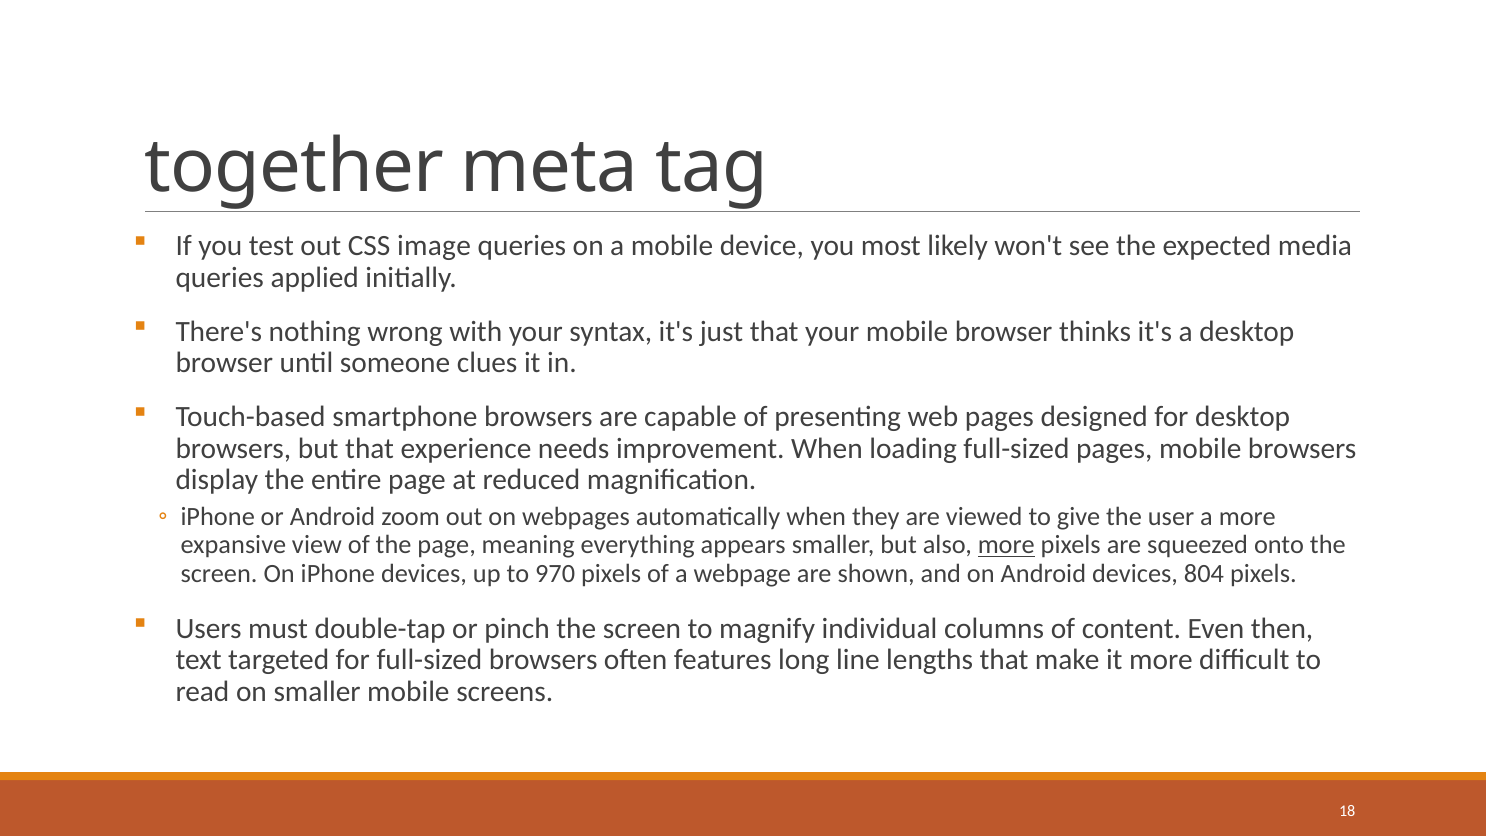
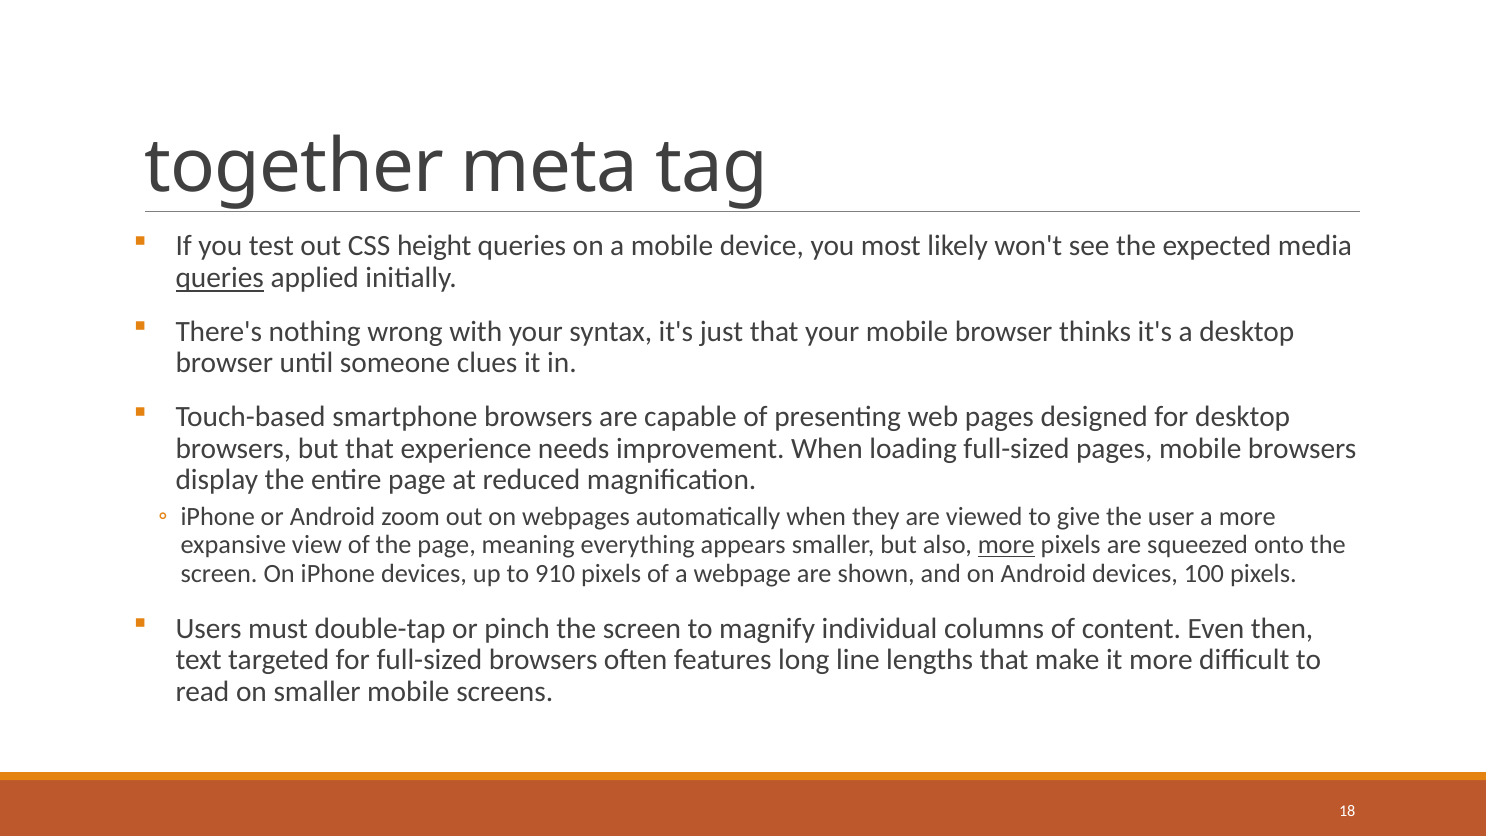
image: image -> height
queries at (220, 278) underline: none -> present
970: 970 -> 910
804: 804 -> 100
